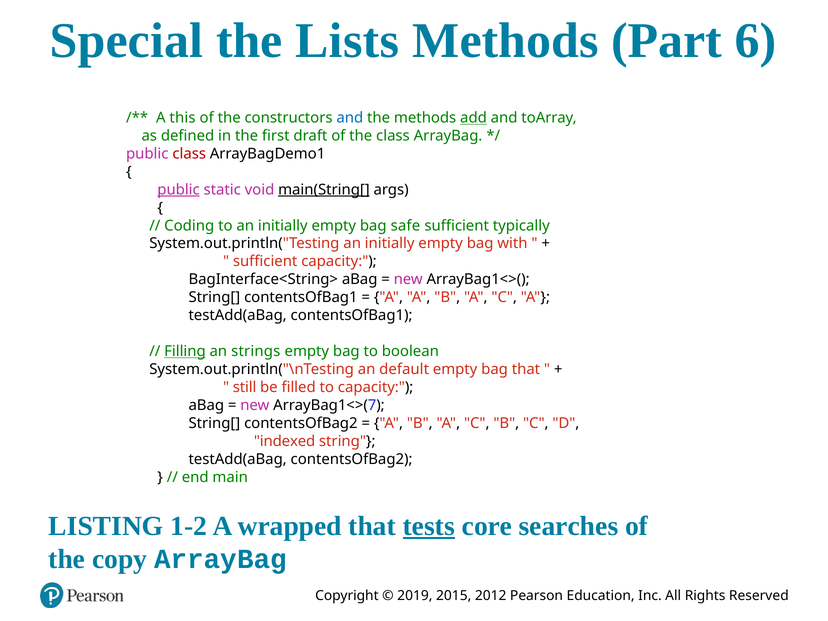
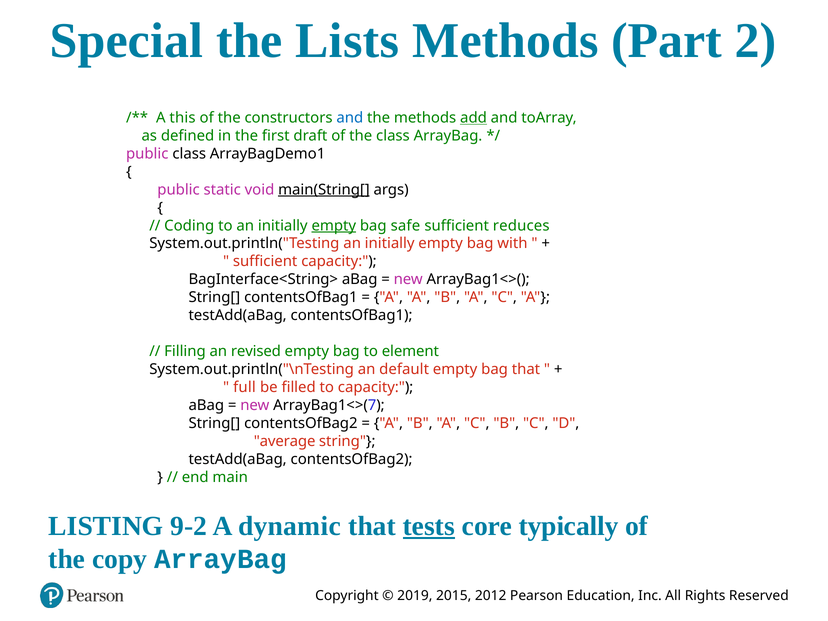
6: 6 -> 2
class at (189, 154) colour: red -> black
public at (179, 190) underline: present -> none
empty at (334, 226) underline: none -> present
typically: typically -> reduces
Filling underline: present -> none
strings: strings -> revised
boolean: boolean -> element
still: still -> full
indexed: indexed -> average
1-2: 1-2 -> 9-2
wrapped: wrapped -> dynamic
searches: searches -> typically
